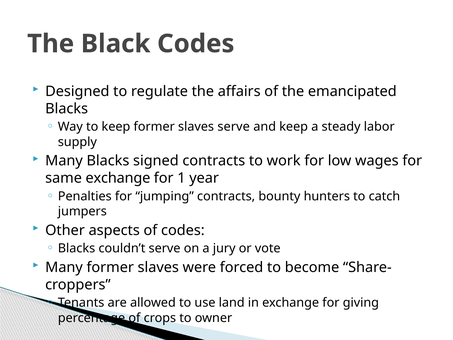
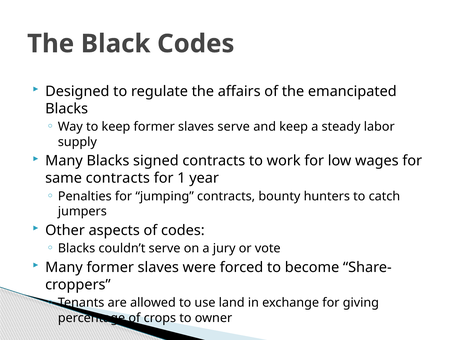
same exchange: exchange -> contracts
